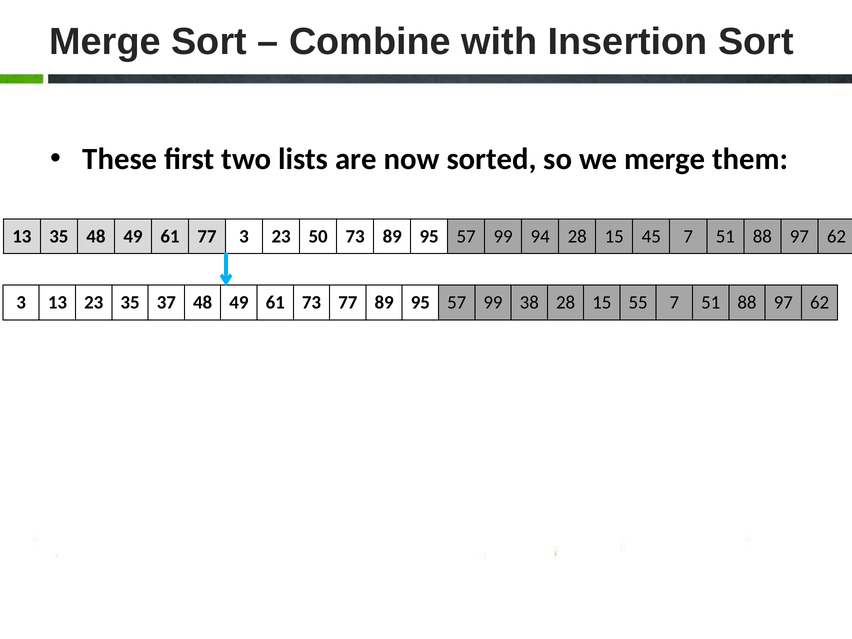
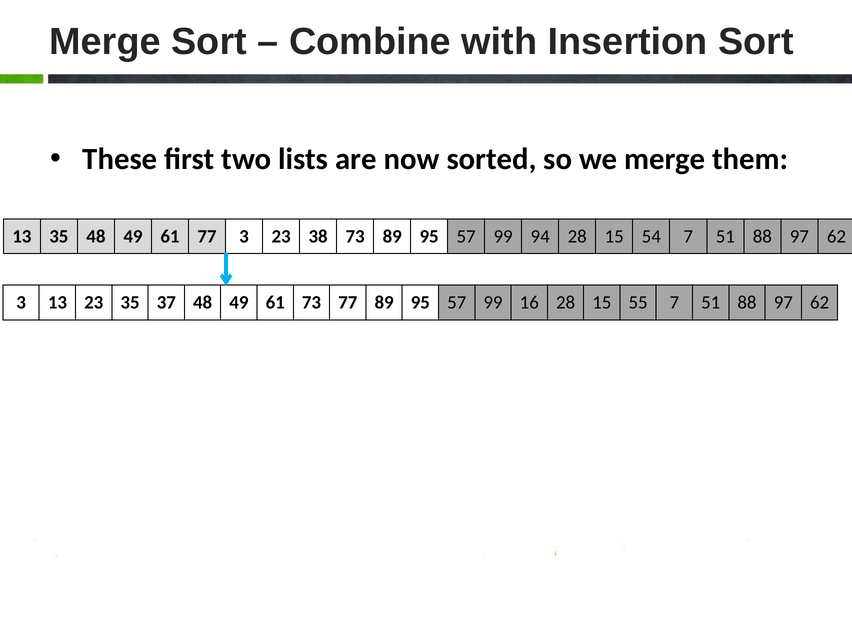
50: 50 -> 38
45: 45 -> 54
38: 38 -> 16
